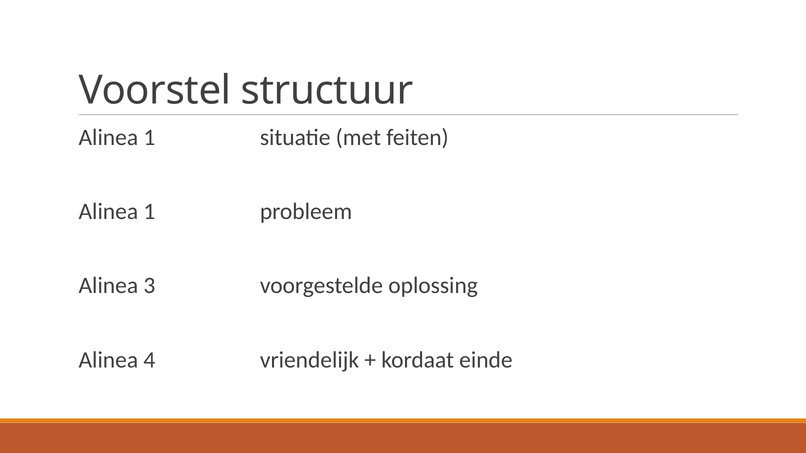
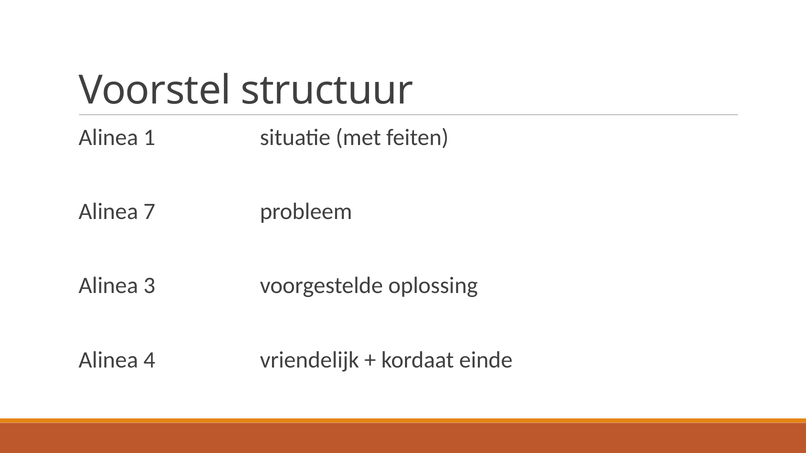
1 at (149, 212): 1 -> 7
